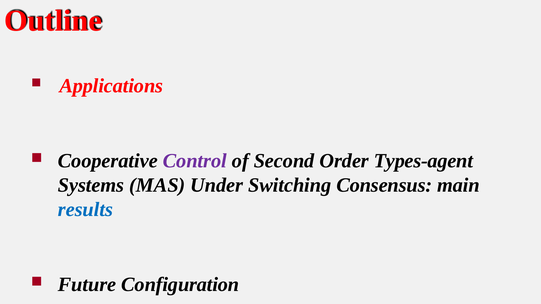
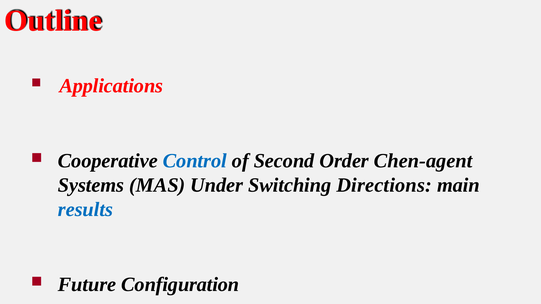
Control colour: purple -> blue
Types-agent: Types-agent -> Chen-agent
Consensus: Consensus -> Directions
